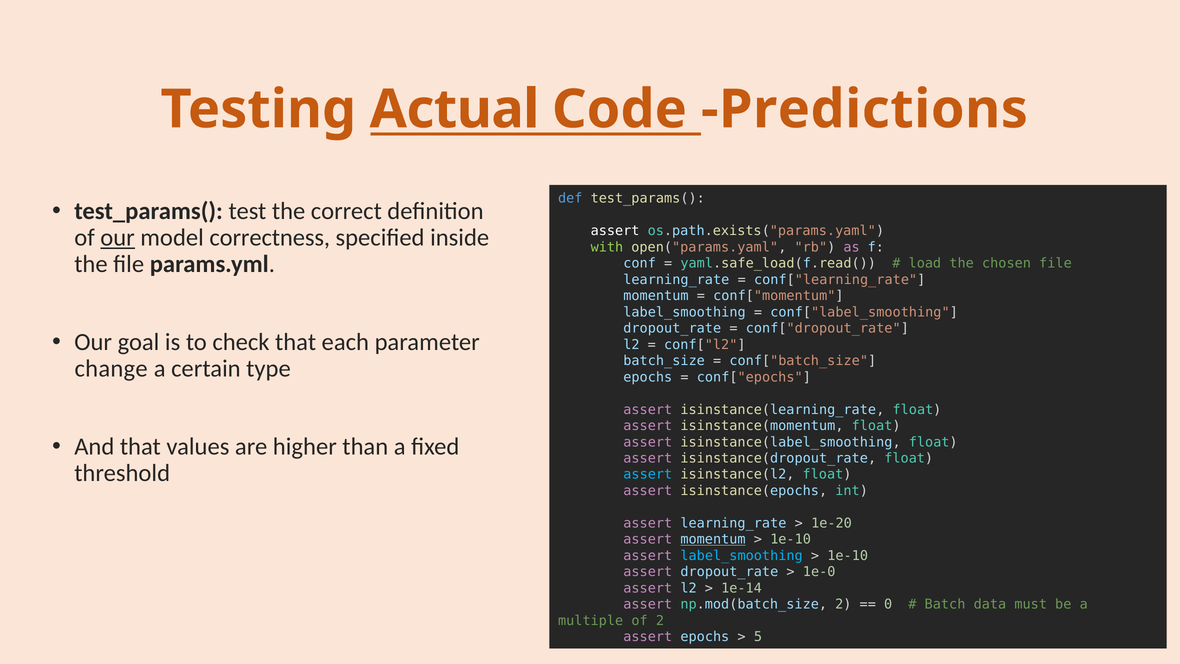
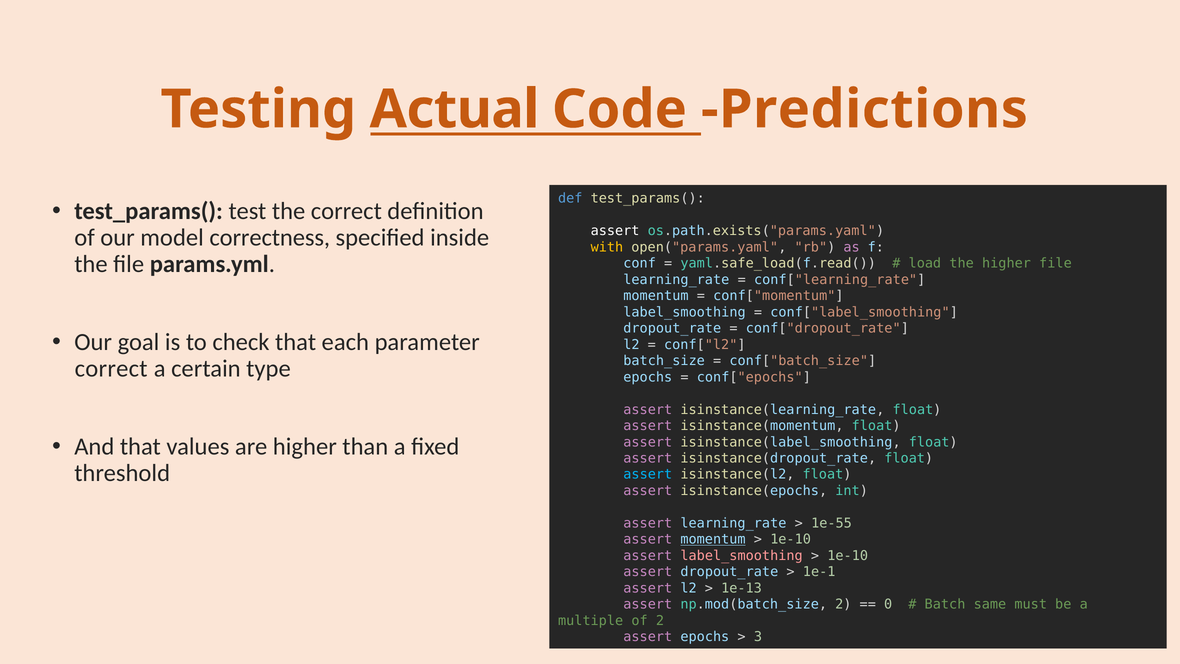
our at (118, 238) underline: present -> none
with colour: light green -> yellow
the chosen: chosen -> higher
change at (111, 369): change -> correct
1e-20: 1e-20 -> 1e-55
label_smoothing at (742, 556) colour: light blue -> pink
1e-0: 1e-0 -> 1e-1
1e-14: 1e-14 -> 1e-13
data: data -> same
5: 5 -> 3
